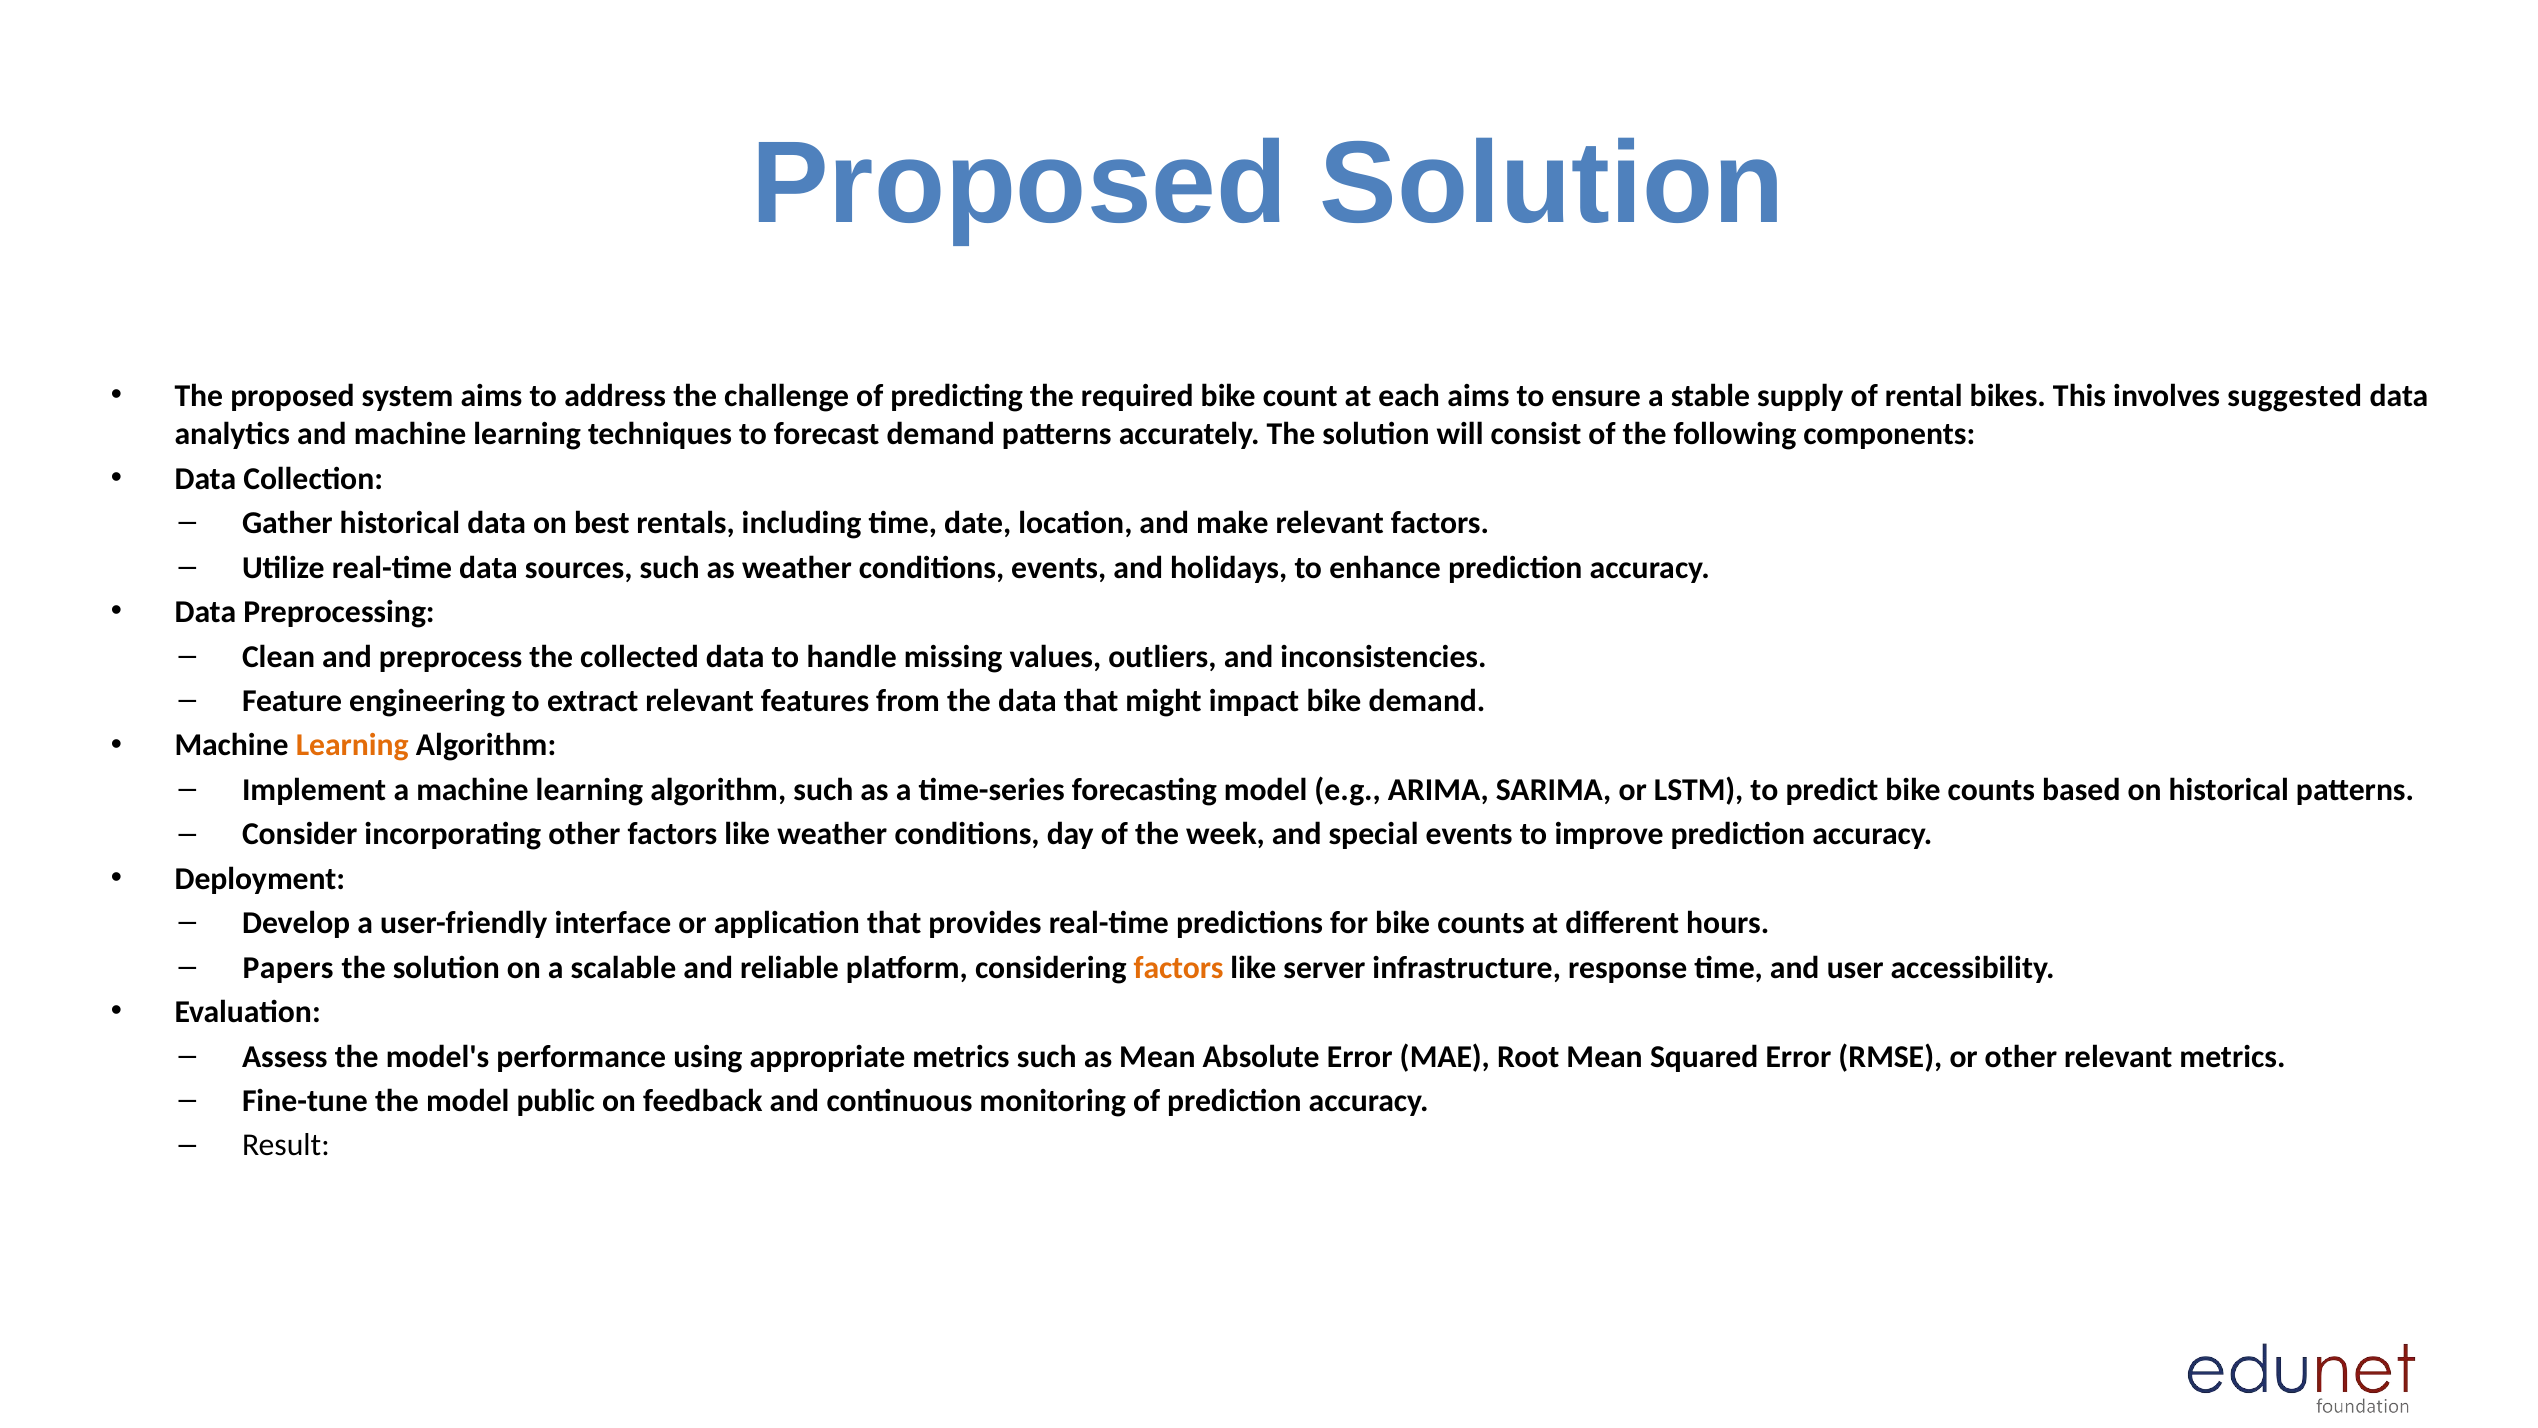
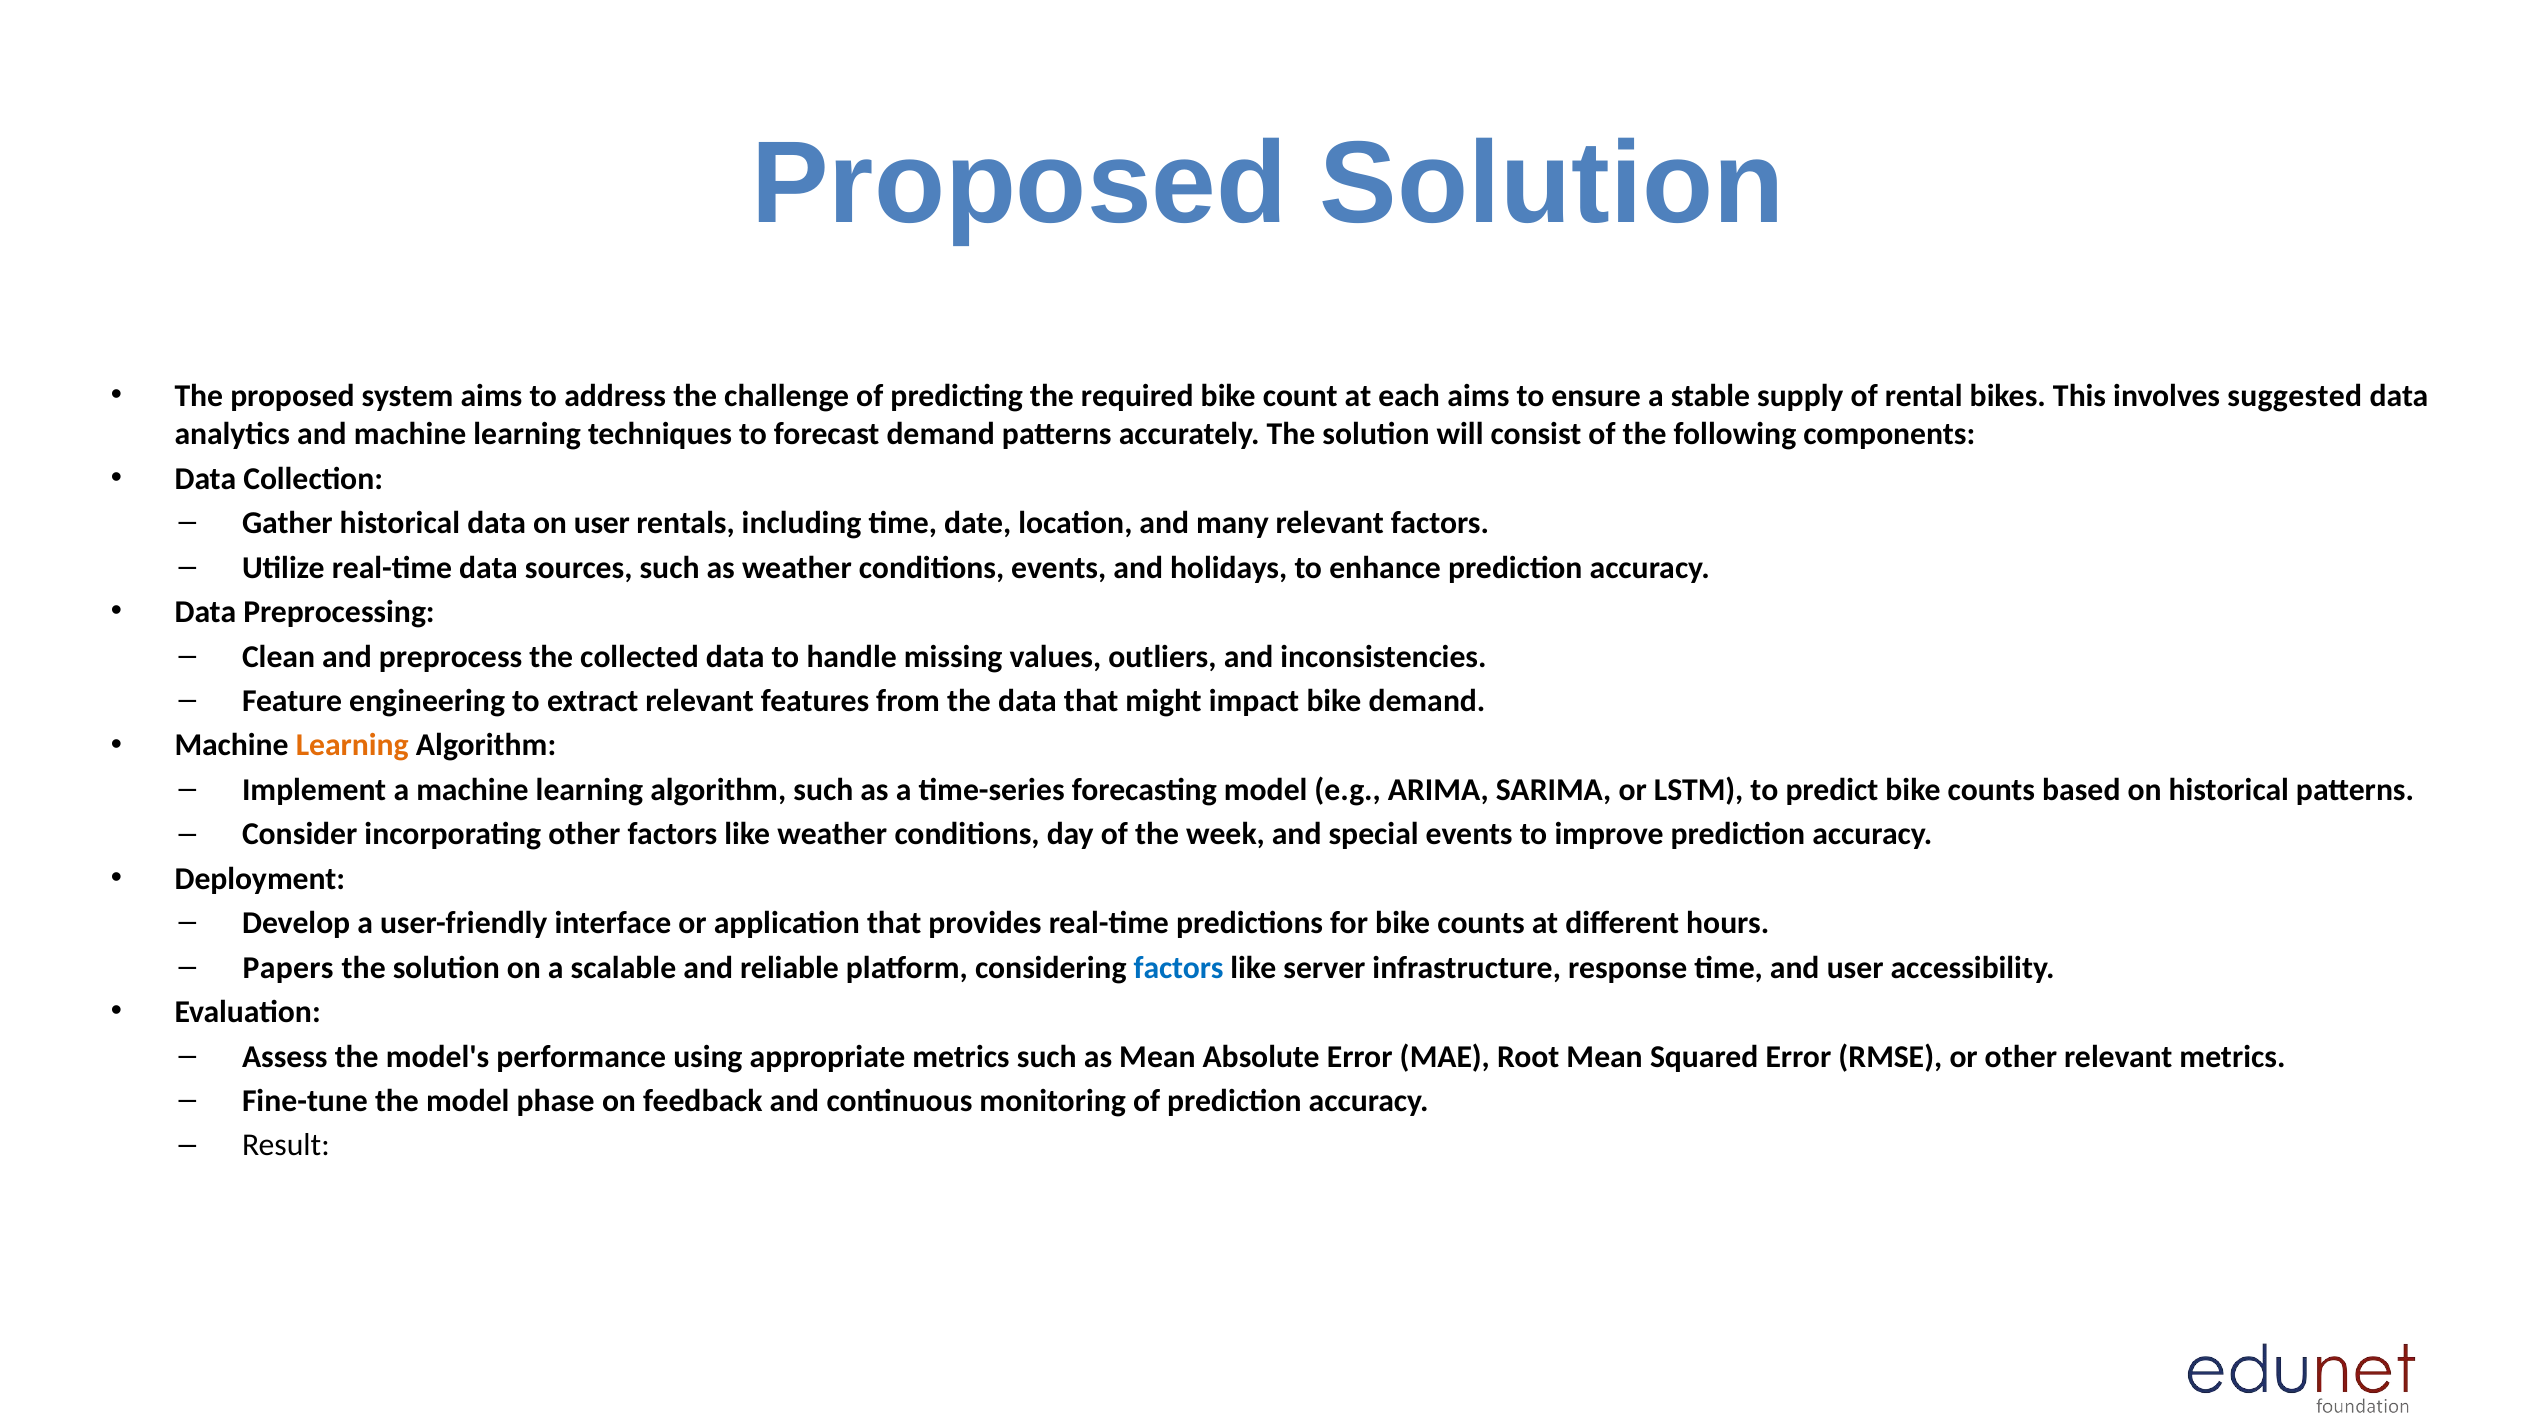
on best: best -> user
make: make -> many
factors at (1179, 967) colour: orange -> blue
public: public -> phase
